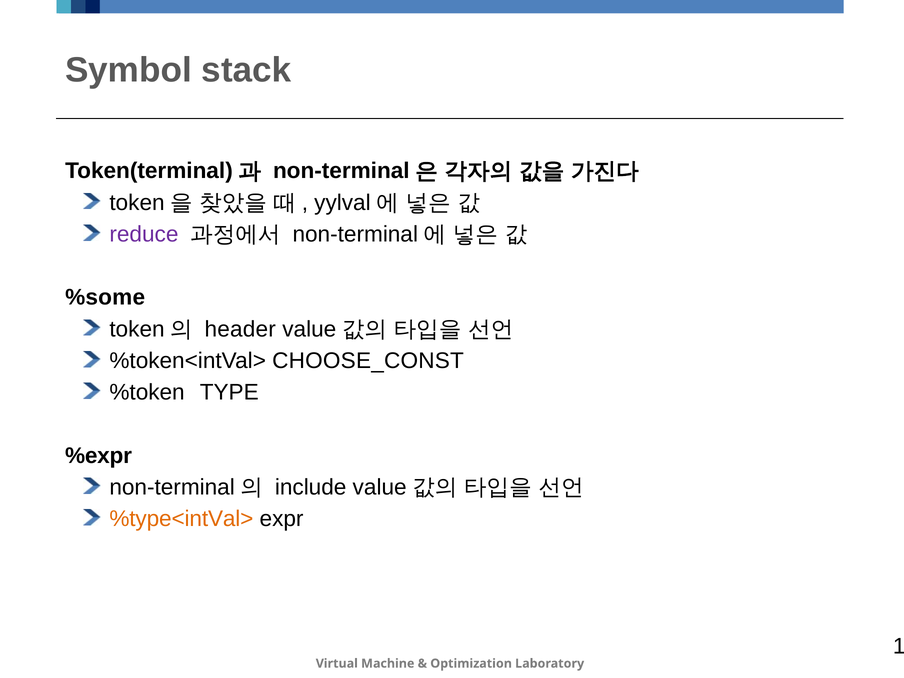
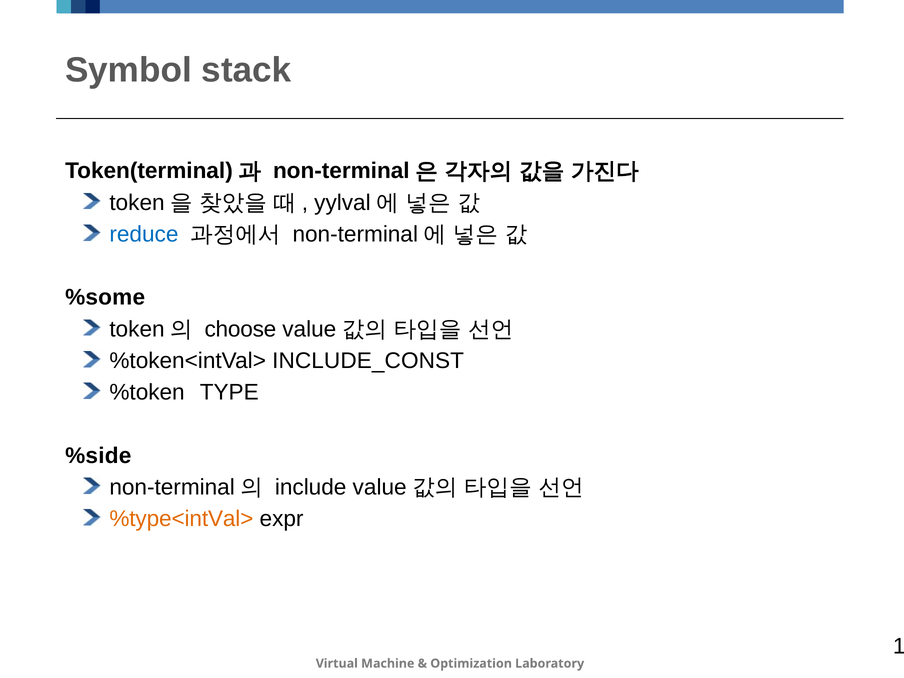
reduce colour: purple -> blue
header: header -> choose
CHOOSE_CONST: CHOOSE_CONST -> INCLUDE_CONST
%expr: %expr -> %side
